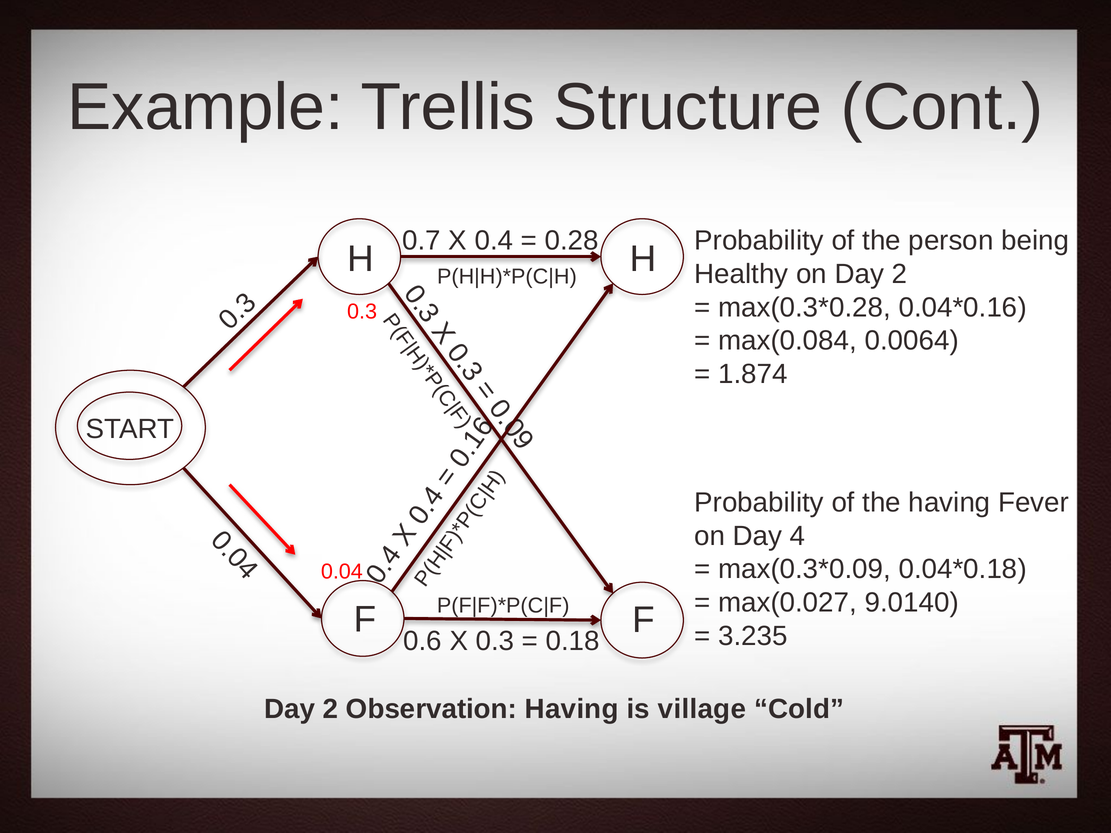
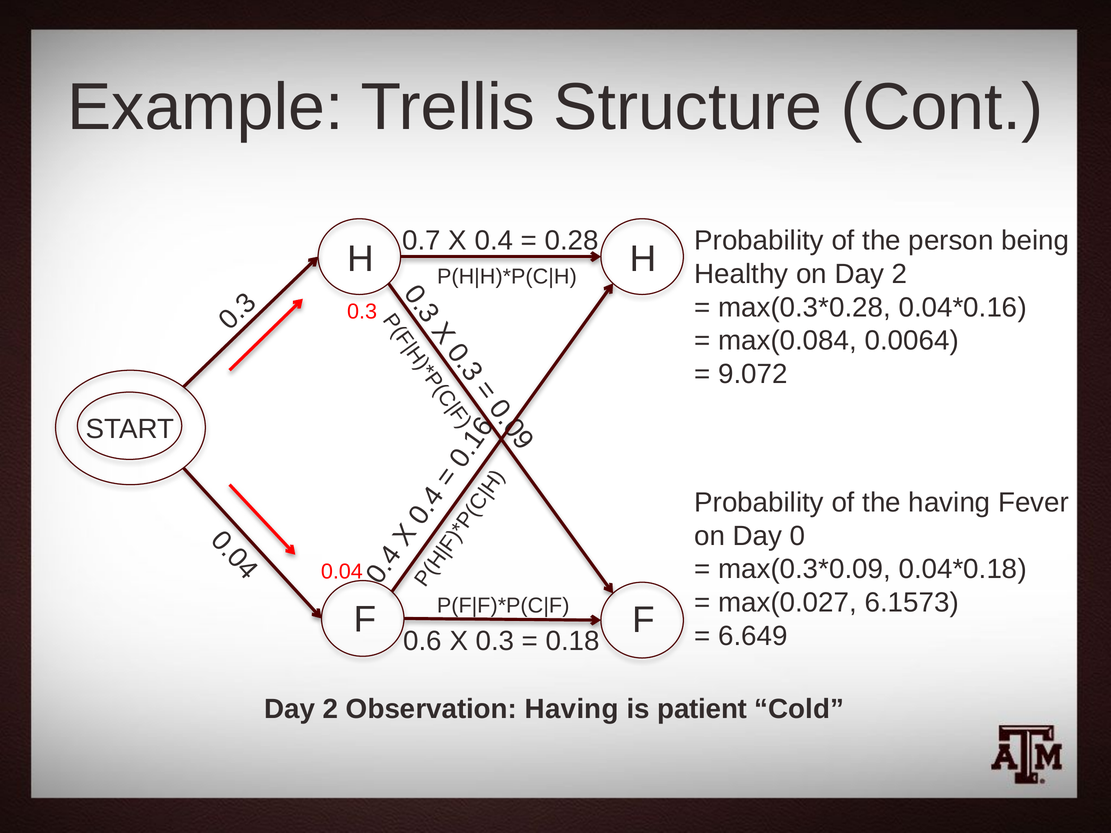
1.874: 1.874 -> 9.072
Day 4: 4 -> 0
9.0140: 9.0140 -> 6.1573
3.235: 3.235 -> 6.649
village: village -> patient
